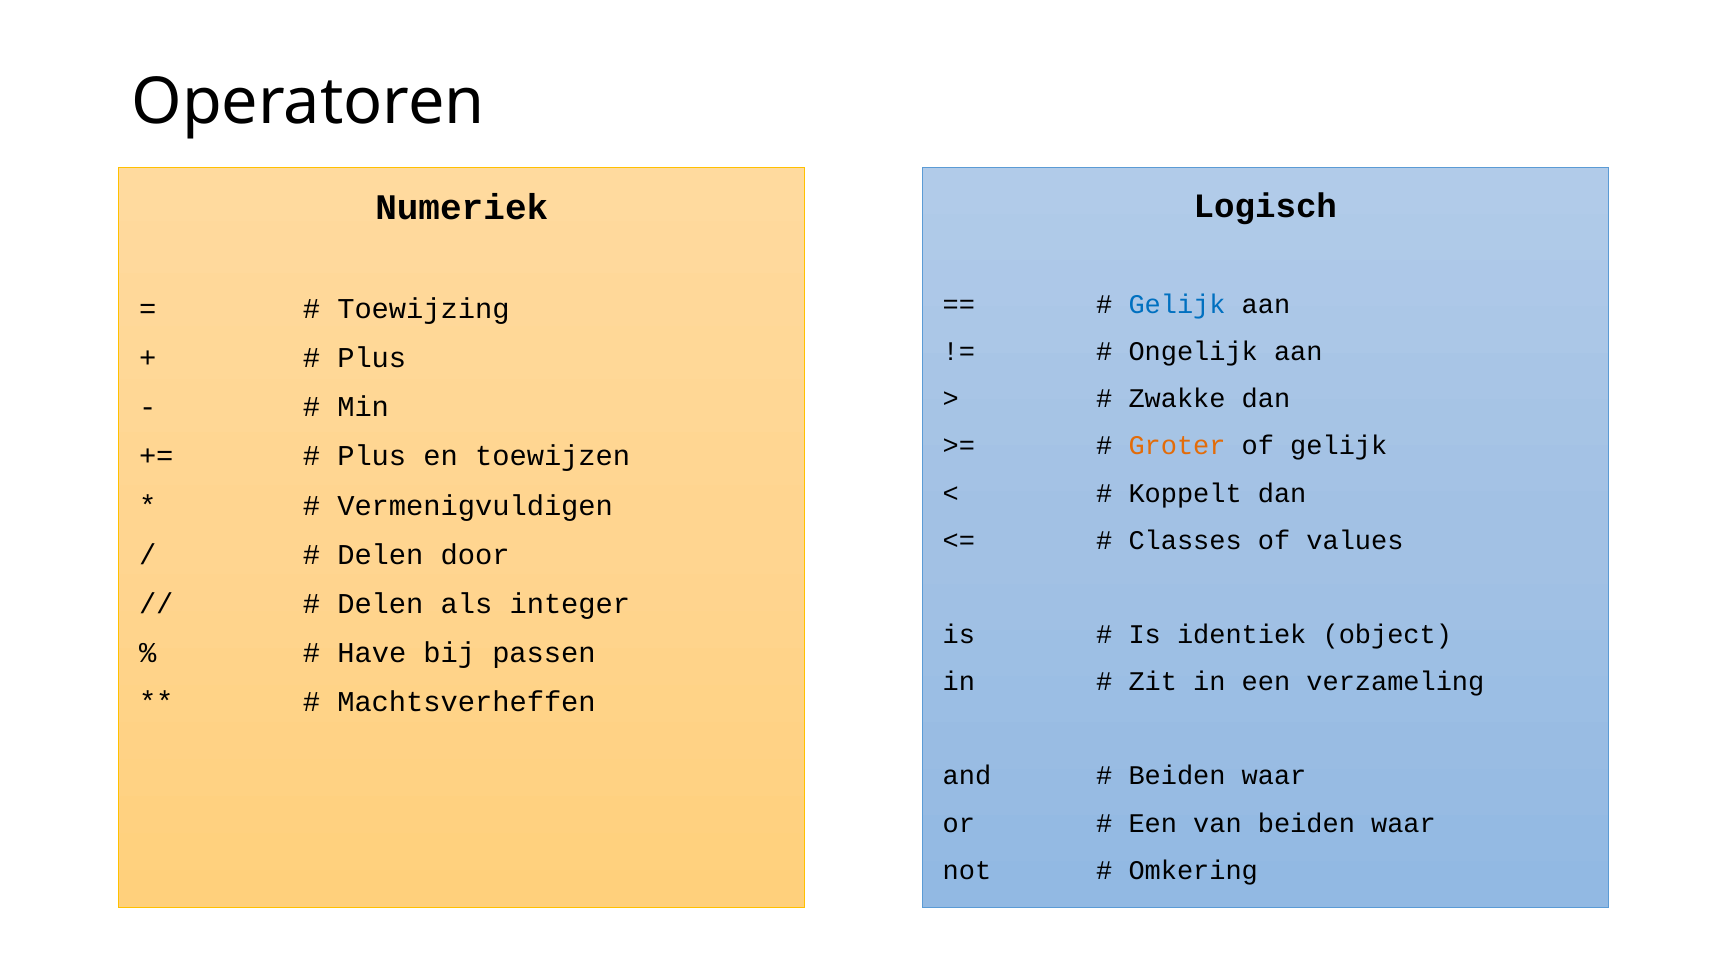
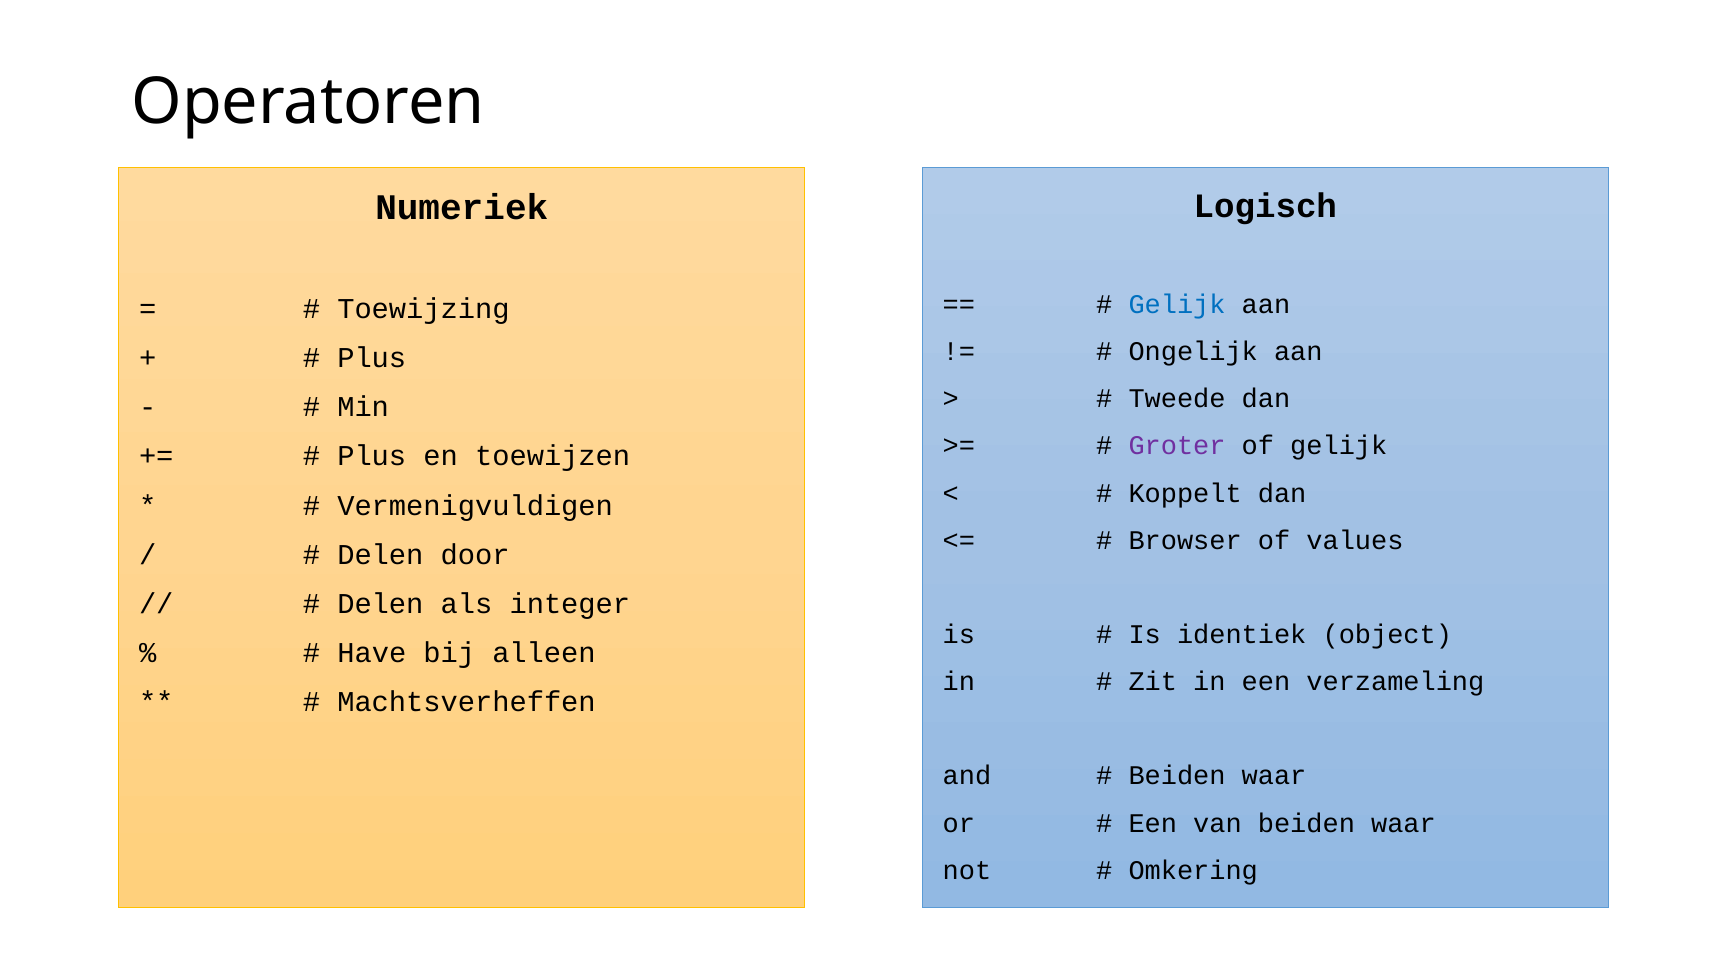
Zwakke: Zwakke -> Tweede
Groter colour: orange -> purple
Classes: Classes -> Browser
passen: passen -> alleen
